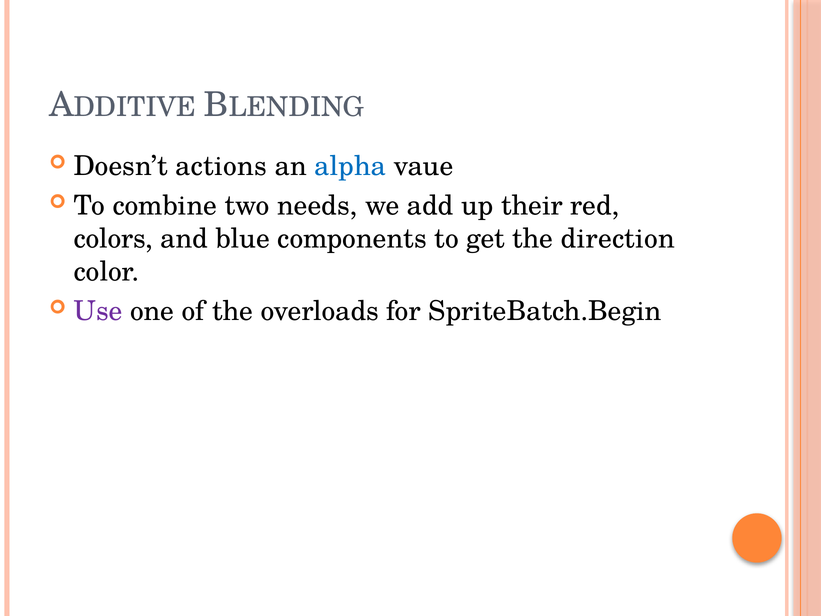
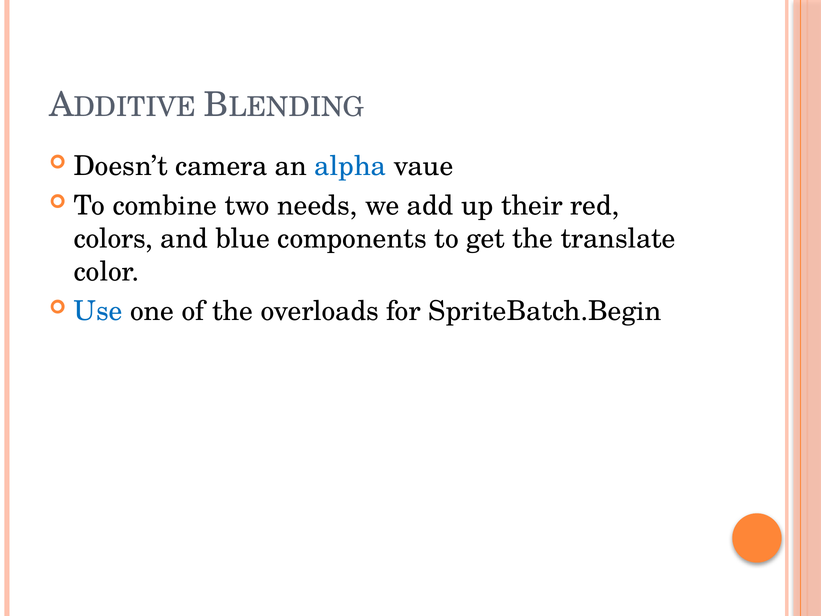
actions: actions -> camera
direction: direction -> translate
Use colour: purple -> blue
